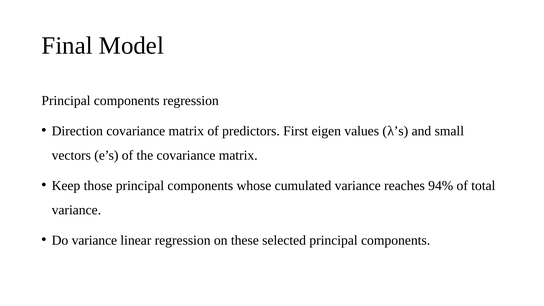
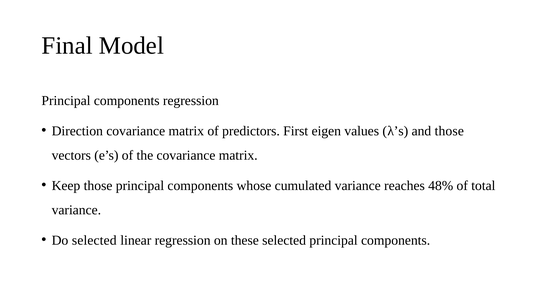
and small: small -> those
94%: 94% -> 48%
Do variance: variance -> selected
